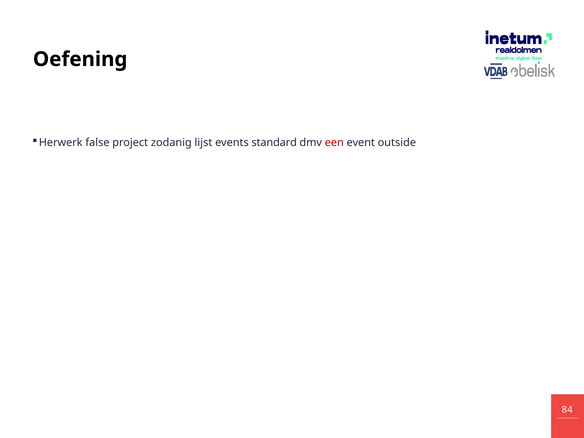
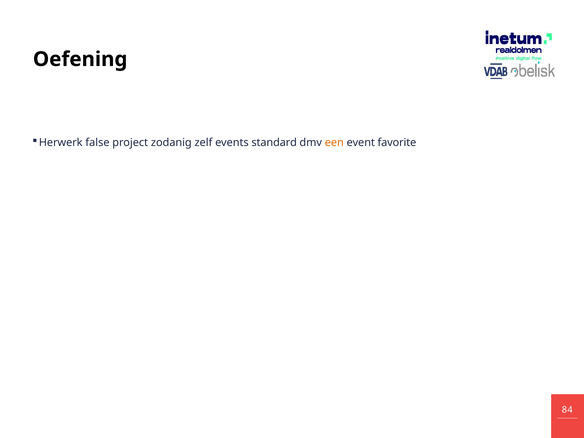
lijst: lijst -> zelf
een colour: red -> orange
outside: outside -> favorite
